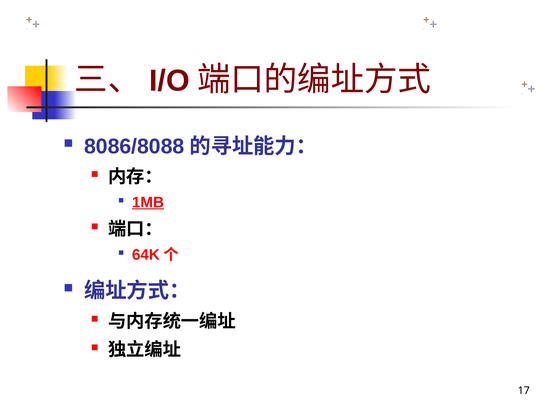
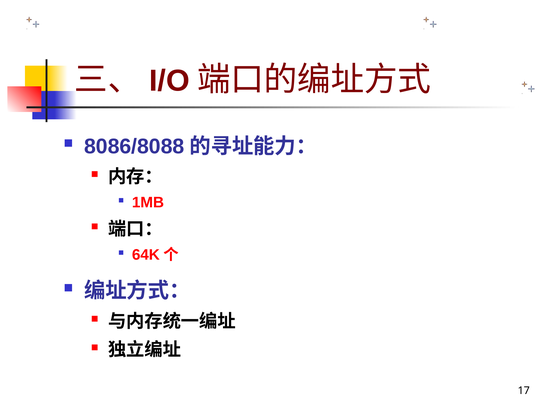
1MB underline: present -> none
